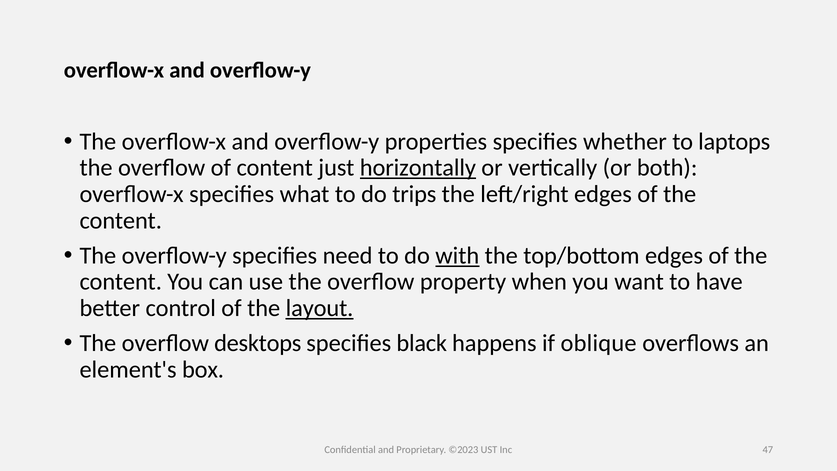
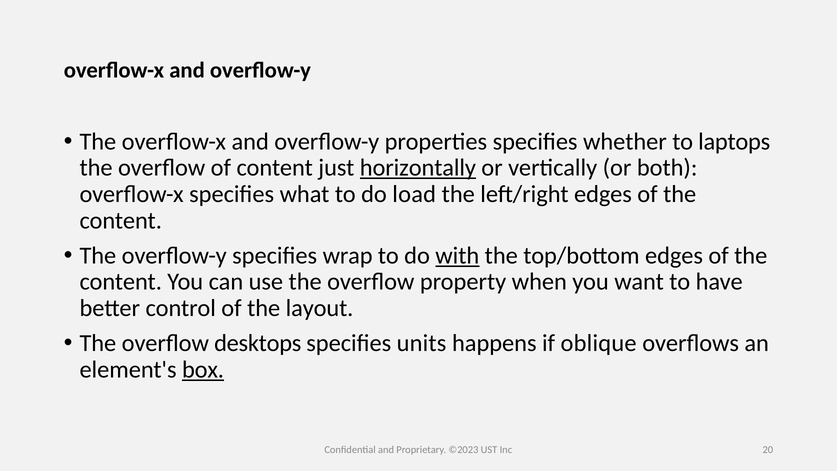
trips: trips -> load
need: need -> wrap
layout underline: present -> none
black: black -> units
box underline: none -> present
47: 47 -> 20
